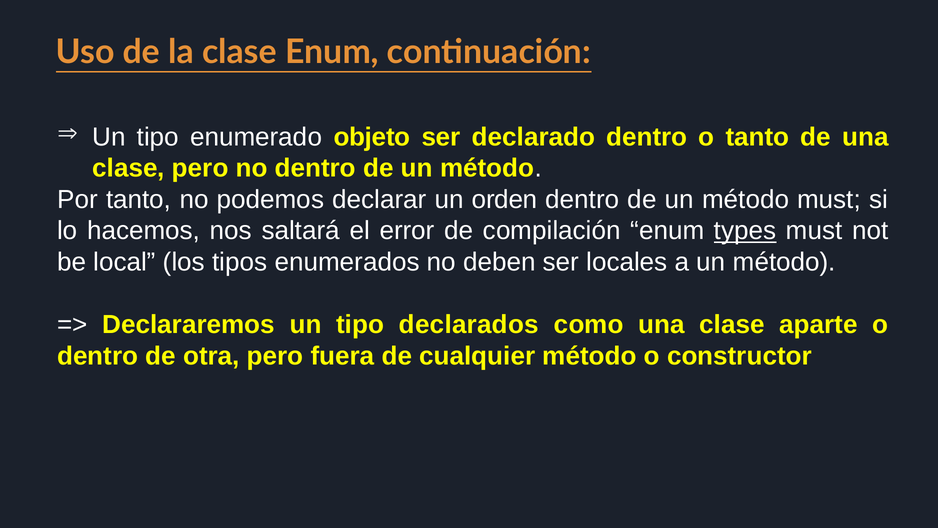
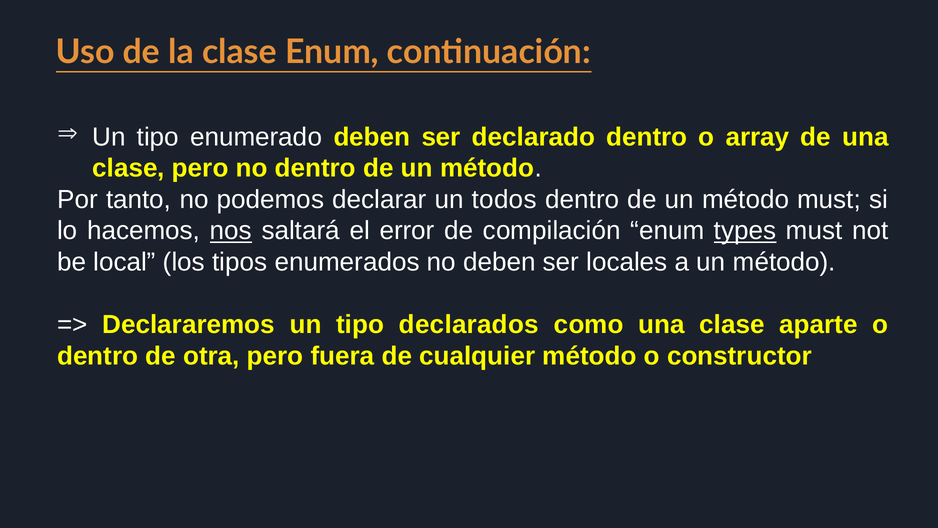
enumerado objeto: objeto -> deben
o tanto: tanto -> array
orden: orden -> todos
nos underline: none -> present
